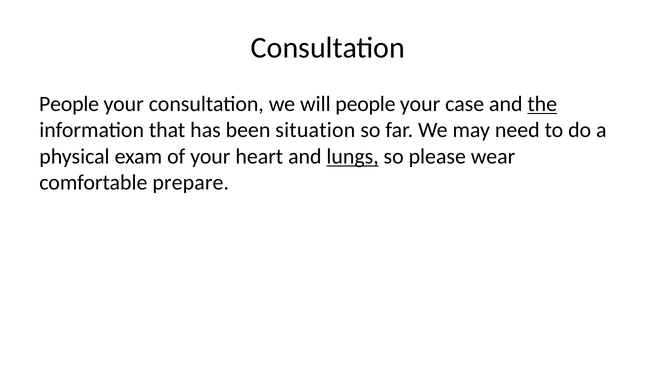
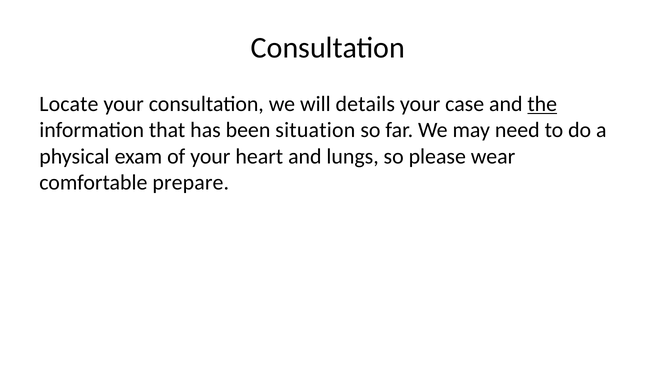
People at (69, 104): People -> Locate
will people: people -> details
lungs underline: present -> none
